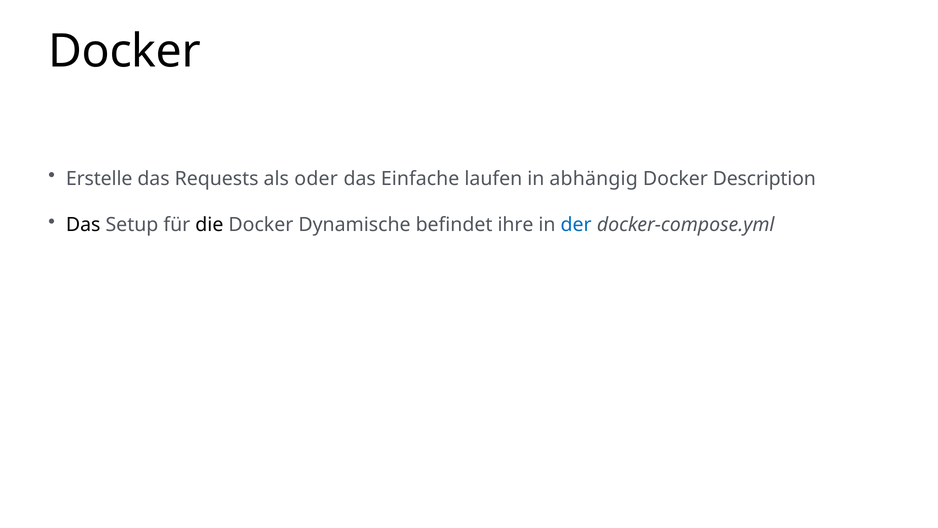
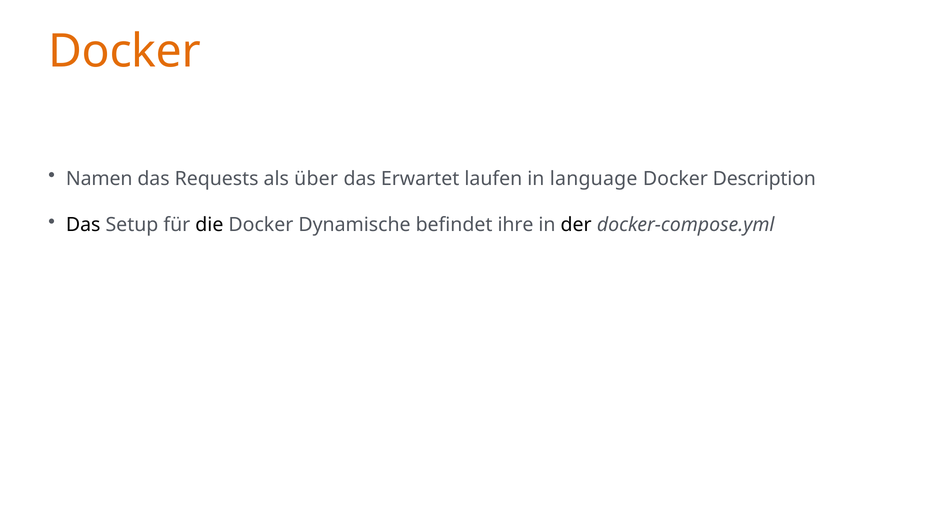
Docker at (125, 51) colour: black -> orange
Erstelle: Erstelle -> Namen
oder: oder -> über
Einfache: Einfache -> Erwartet
abhängig: abhängig -> language
der colour: blue -> black
